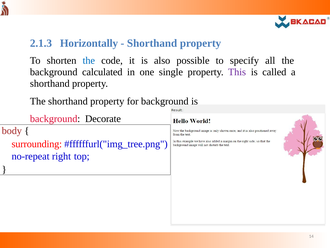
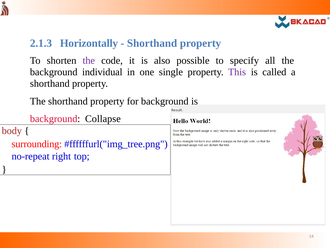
the at (89, 60) colour: blue -> purple
calculated: calculated -> individual
Decorate: Decorate -> Collapse
